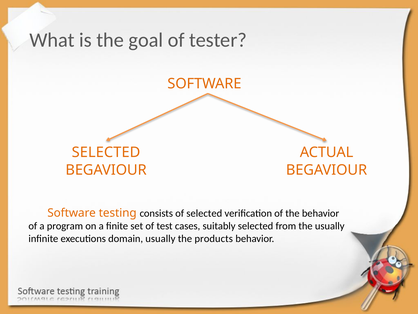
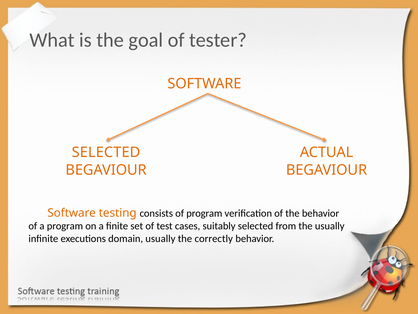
of selected: selected -> program
products: products -> correctly
